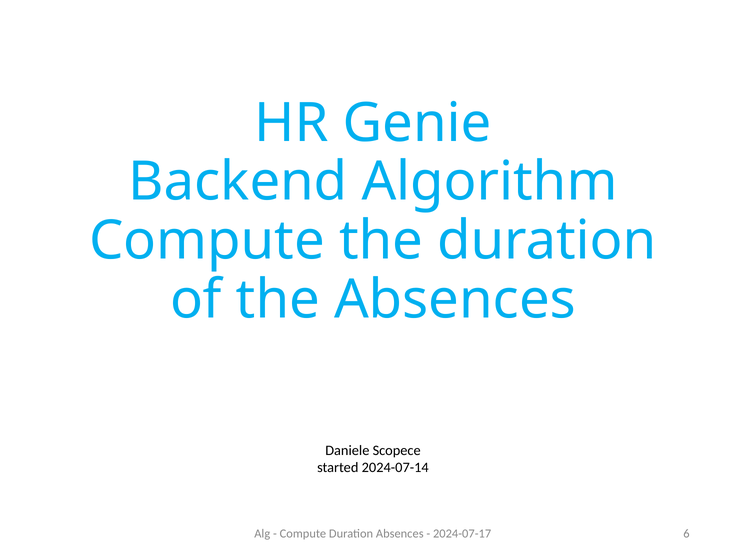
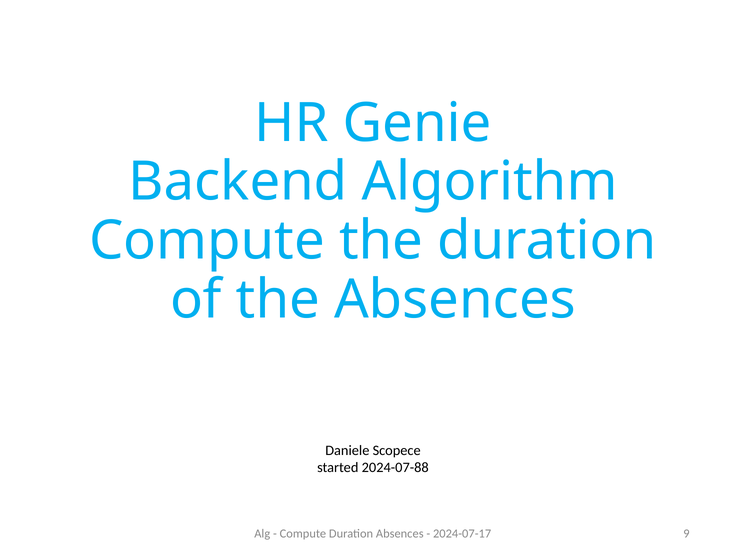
2024-07-14: 2024-07-14 -> 2024-07-88
6: 6 -> 9
